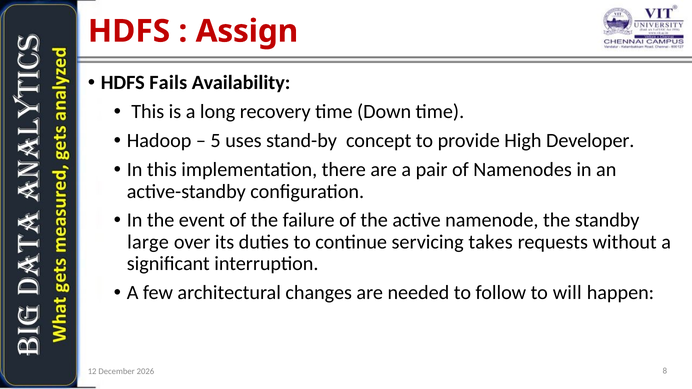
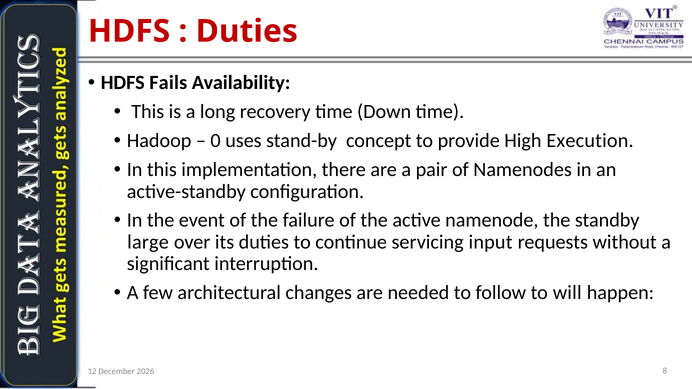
Assign at (247, 31): Assign -> Duties
5: 5 -> 0
Developer: Developer -> Execution
takes: takes -> input
